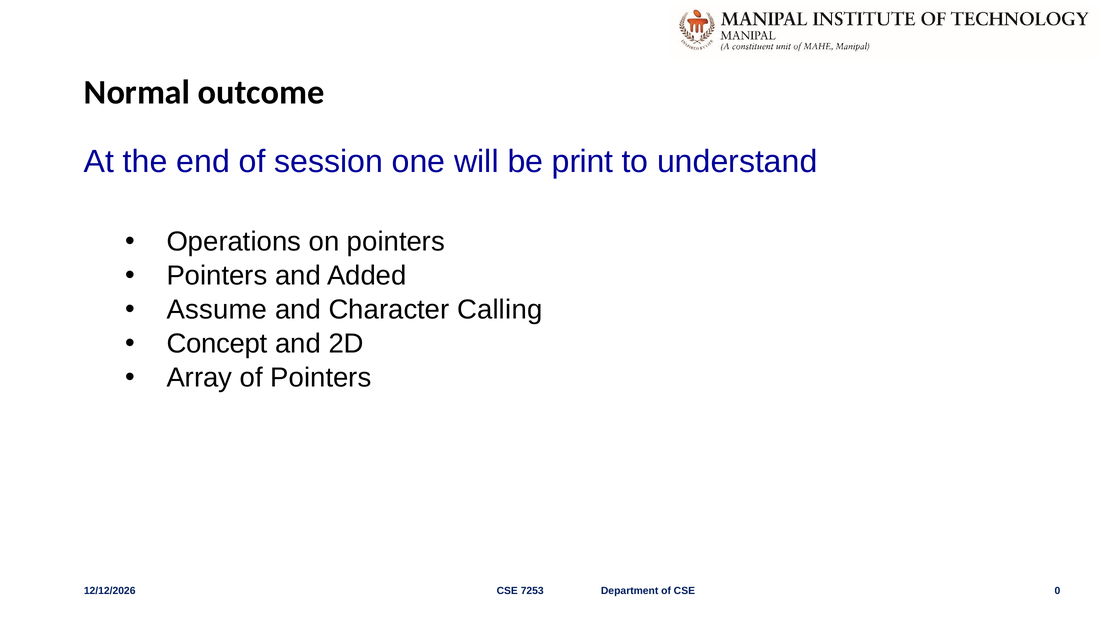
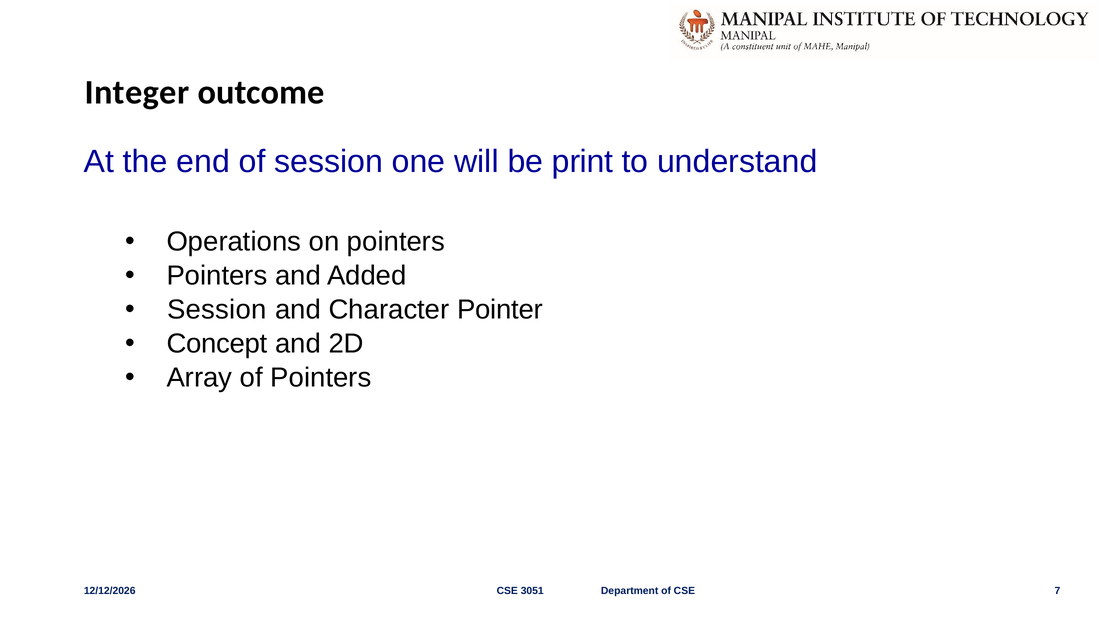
Normal: Normal -> Integer
Assume at (217, 310): Assume -> Session
Calling: Calling -> Pointer
7253: 7253 -> 3051
0: 0 -> 7
